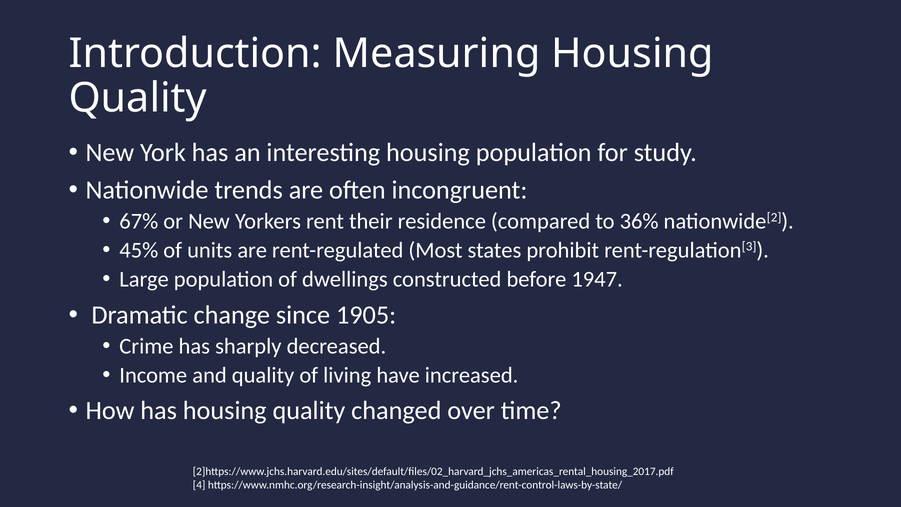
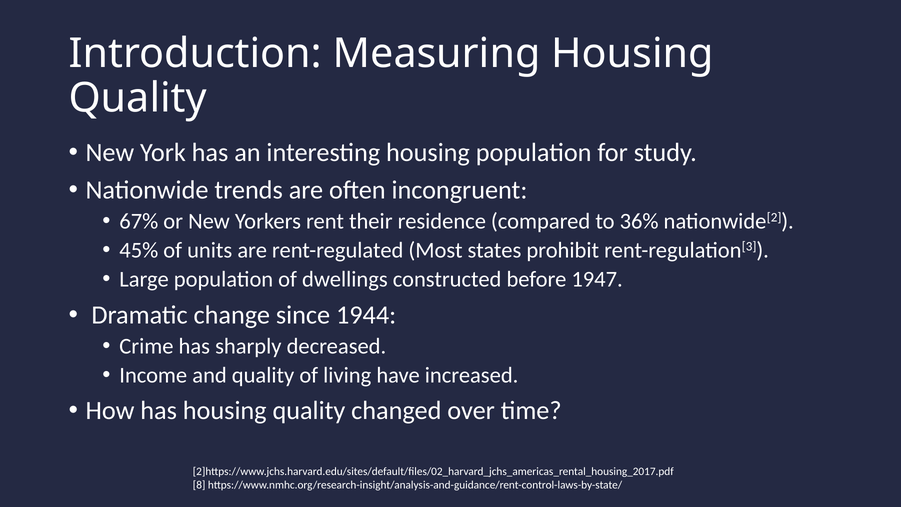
1905: 1905 -> 1944
4: 4 -> 8
